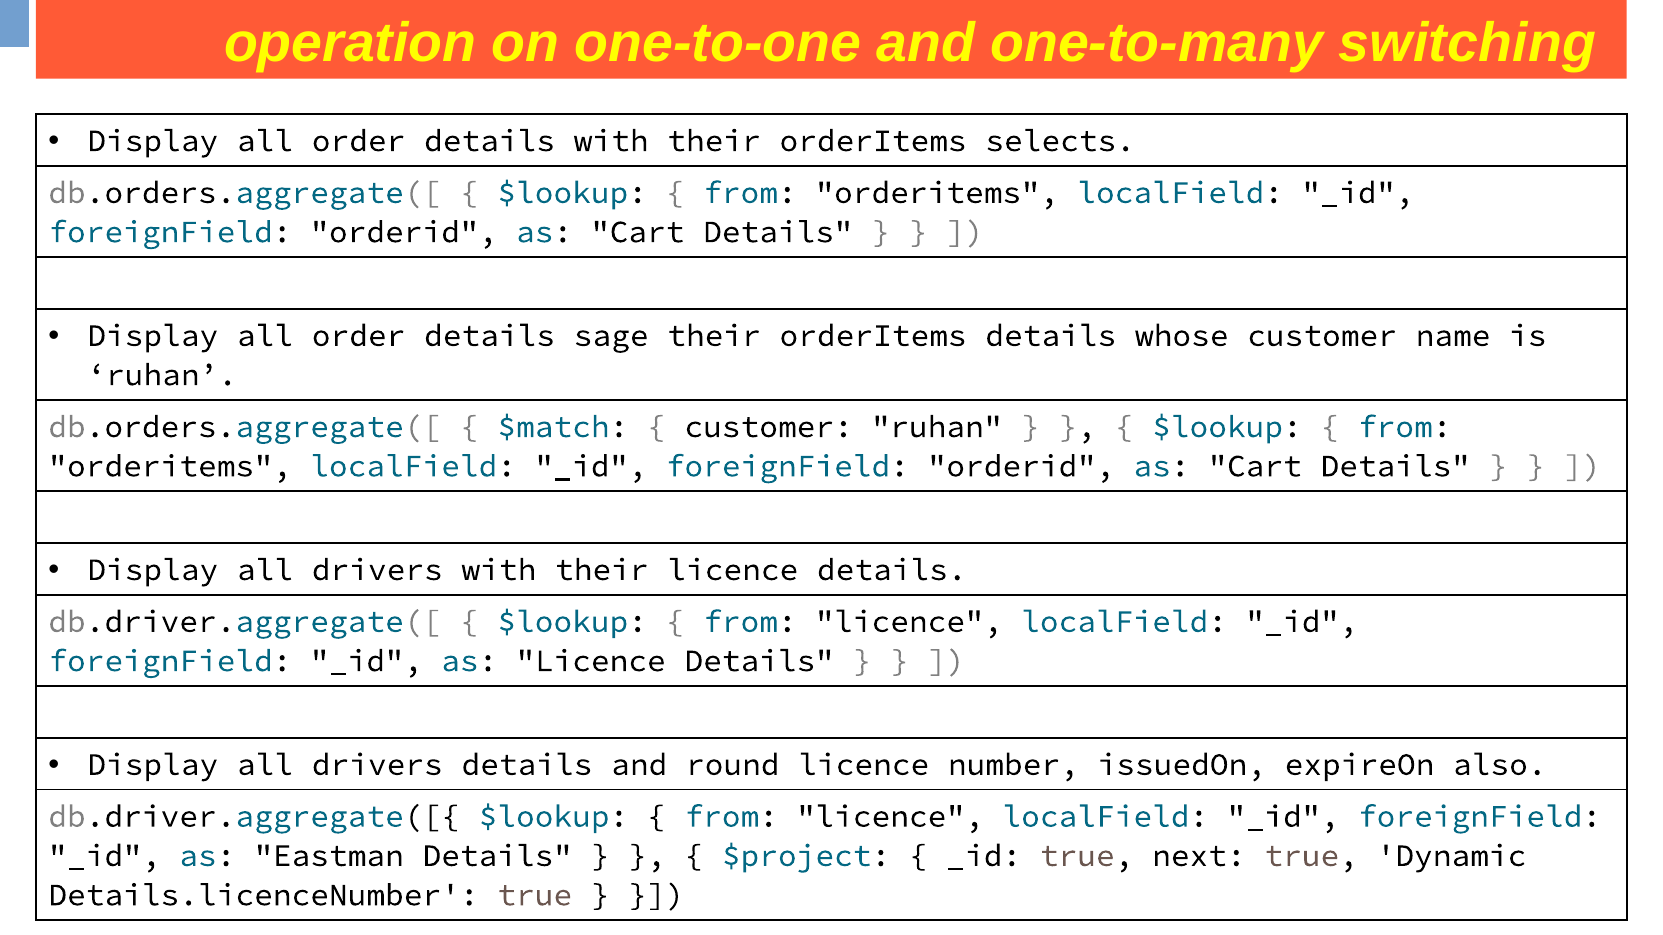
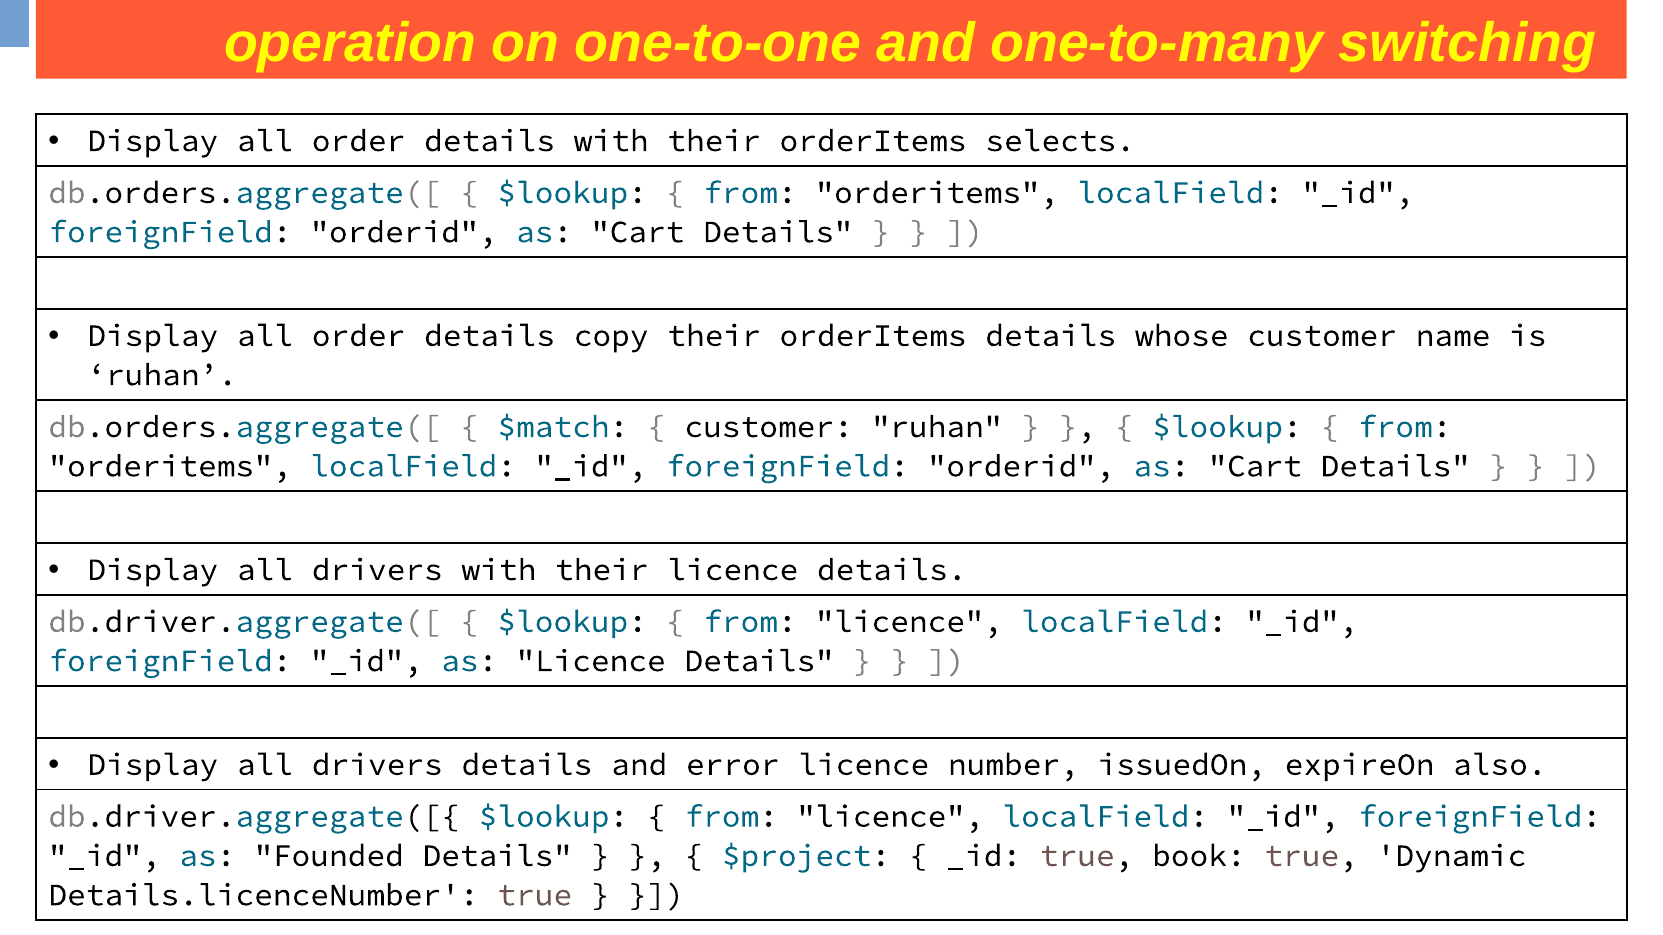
sage: sage -> copy
round: round -> error
Eastman: Eastman -> Founded
next: next -> book
